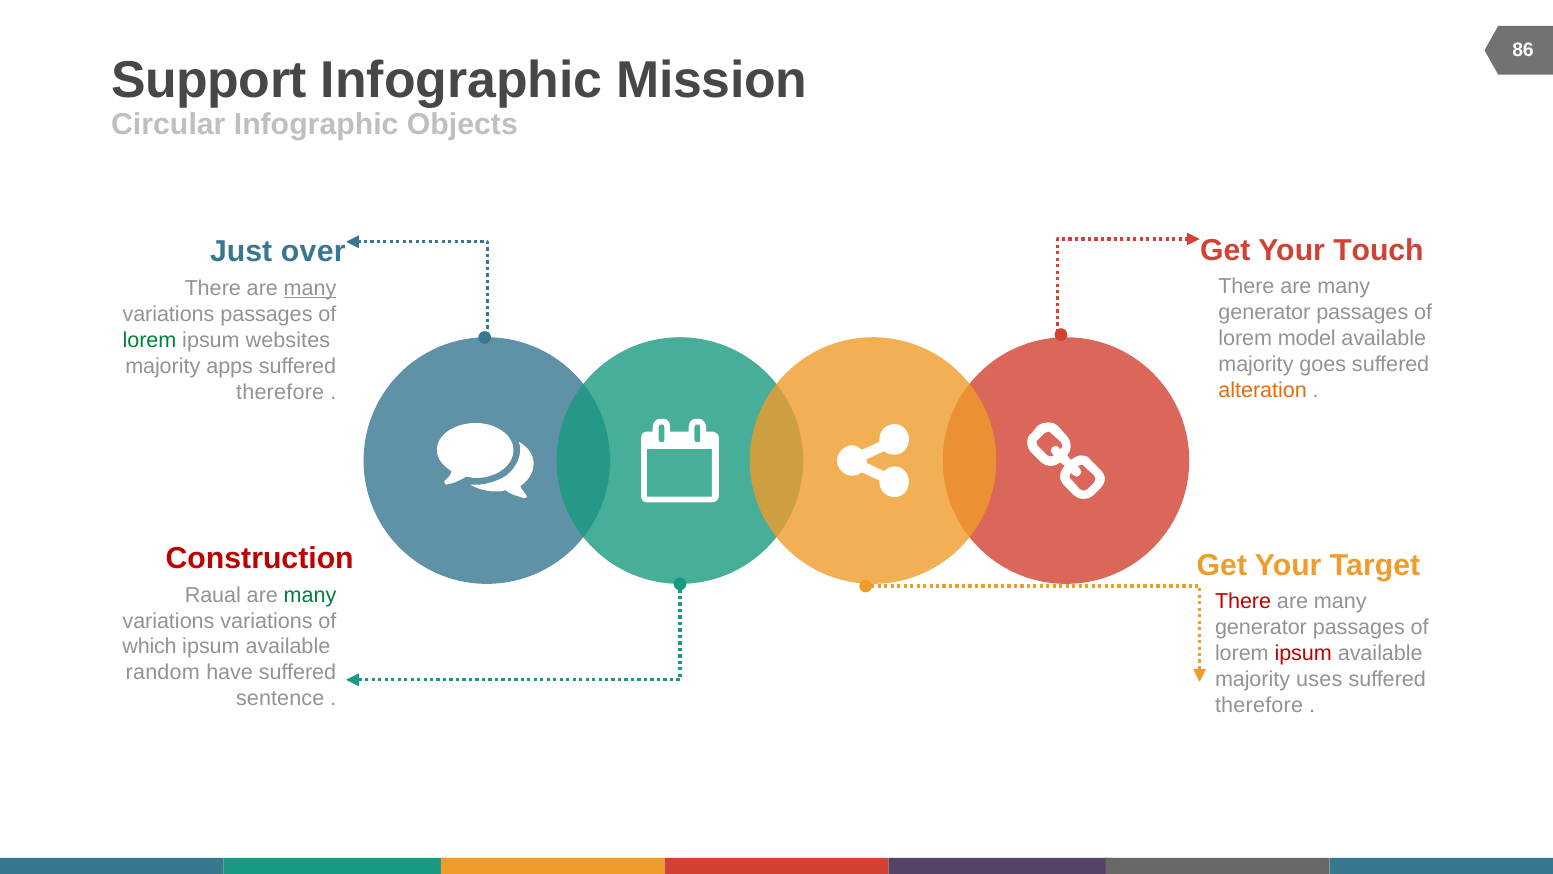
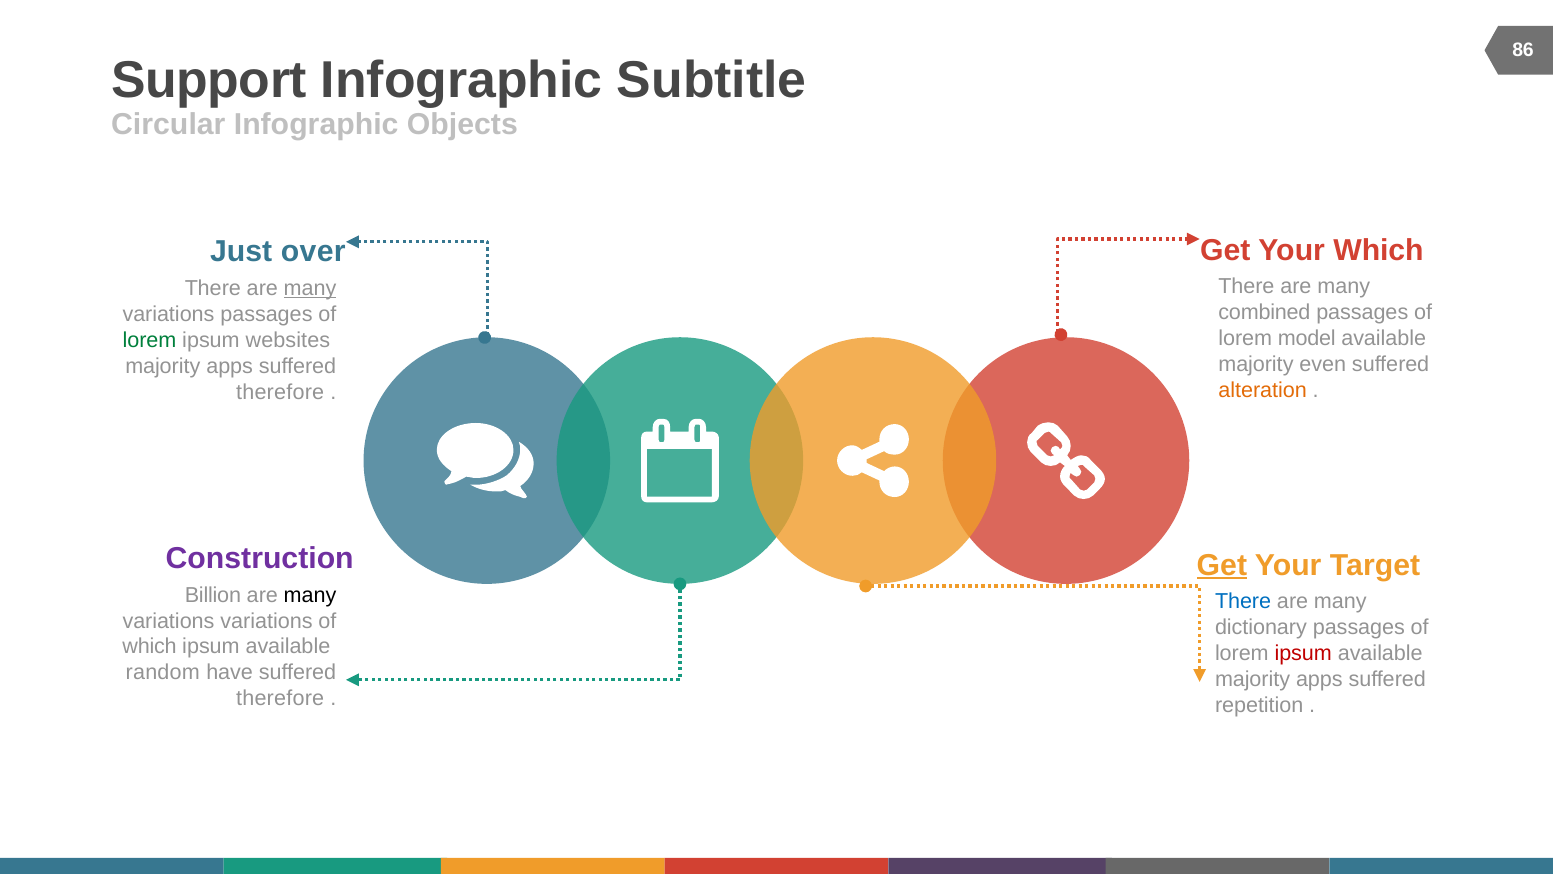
Mission: Mission -> Subtitle
Your Touch: Touch -> Which
generator at (1264, 312): generator -> combined
goes: goes -> even
Construction colour: red -> purple
Get at (1222, 565) underline: none -> present
Raual: Raual -> Billion
many at (310, 595) colour: green -> black
There at (1243, 601) colour: red -> blue
generator at (1261, 627): generator -> dictionary
uses at (1319, 679): uses -> apps
sentence at (280, 698): sentence -> therefore
therefore at (1259, 705): therefore -> repetition
